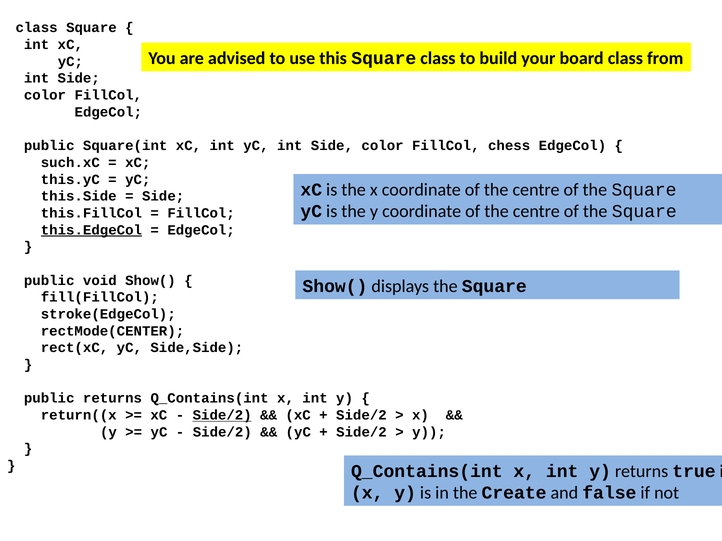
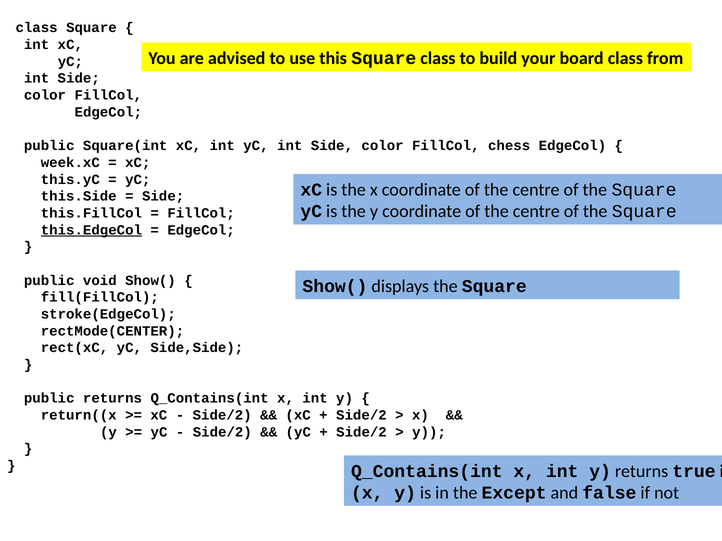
such.xC: such.xC -> week.xC
Side/2 at (222, 416) underline: present -> none
Create: Create -> Except
